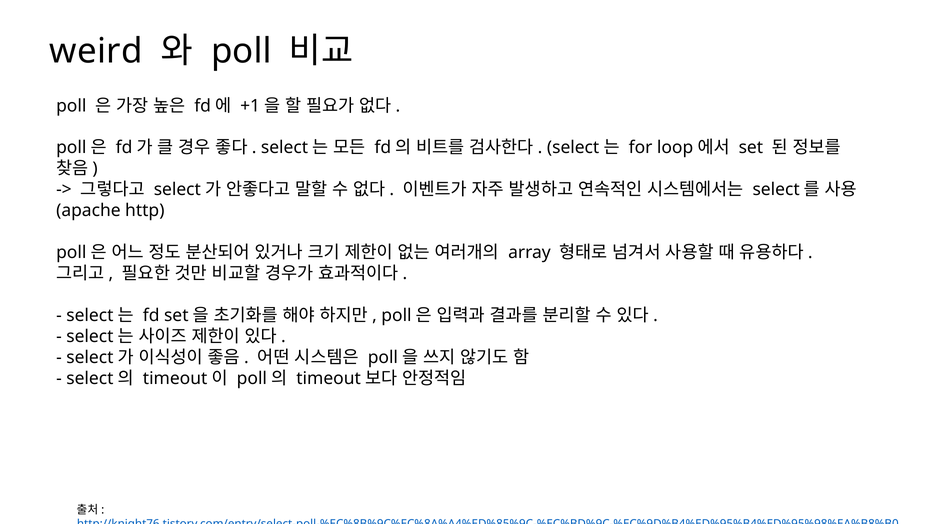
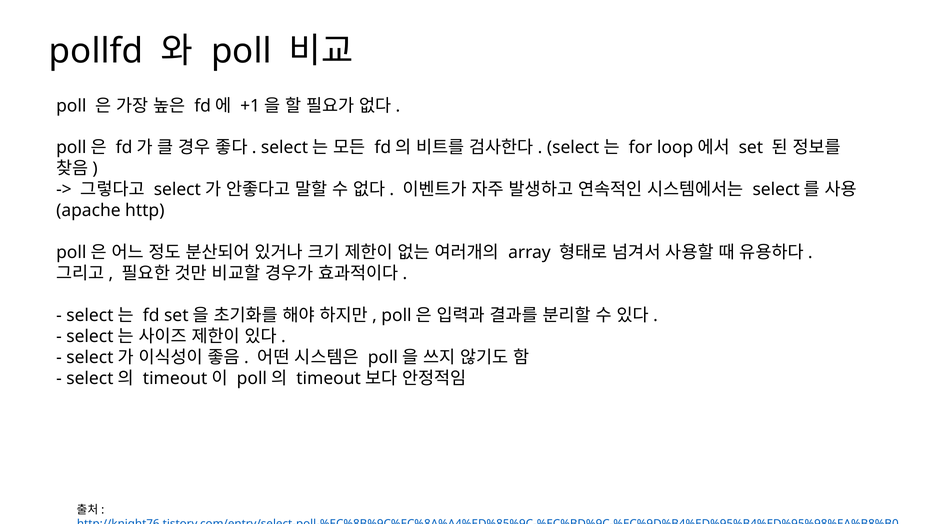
weird: weird -> pollfd
